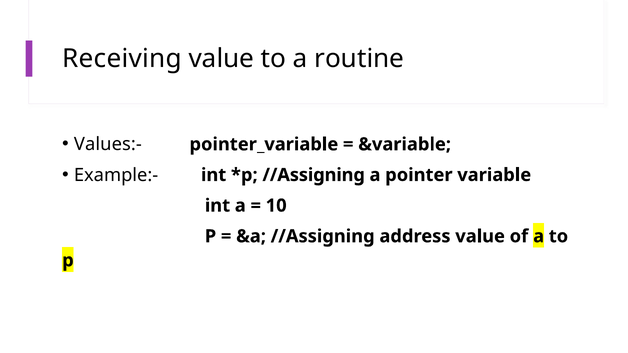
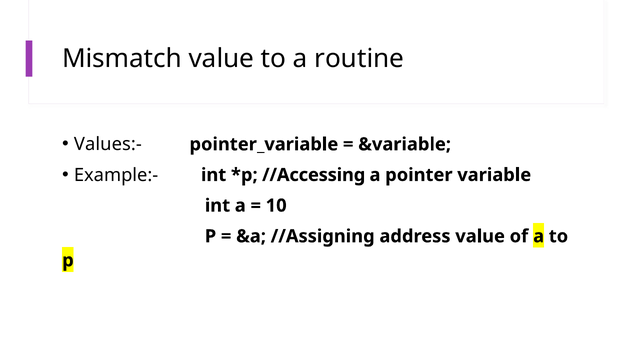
Receiving: Receiving -> Mismatch
//Assigning at (314, 175): //Assigning -> //Accessing
